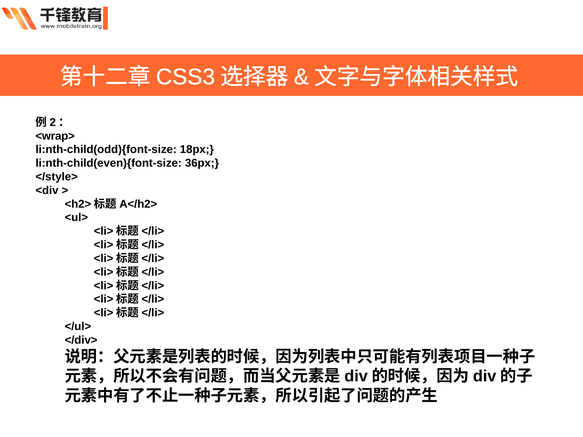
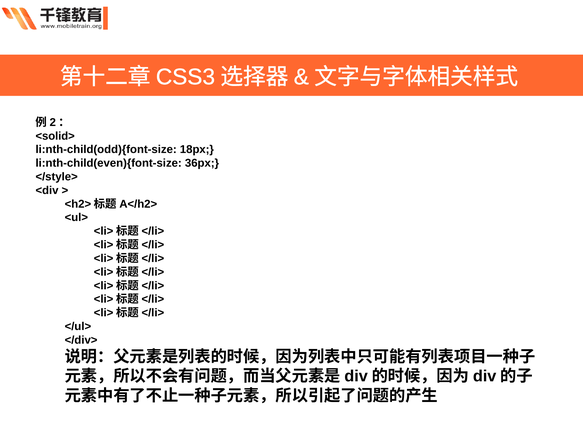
<wrap>: <wrap> -> <solid>
